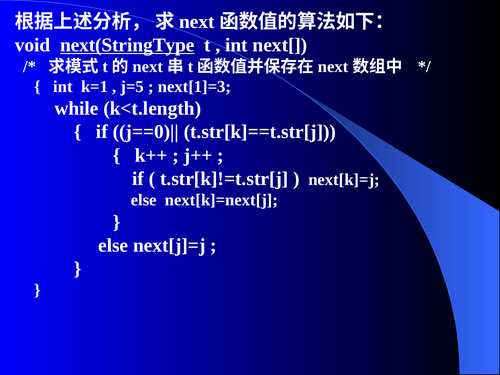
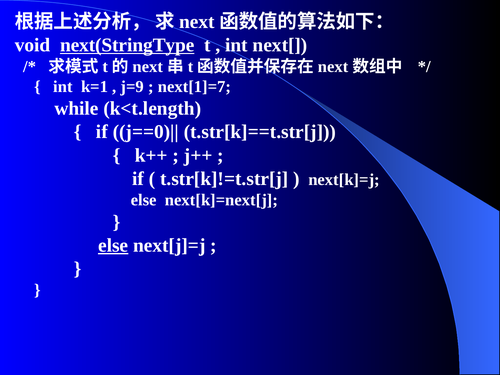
j=5: j=5 -> j=9
next[1]=3: next[1]=3 -> next[1]=7
else at (113, 245) underline: none -> present
